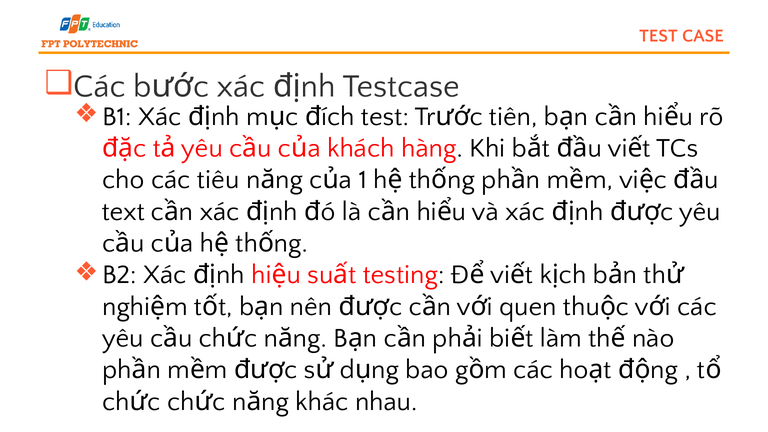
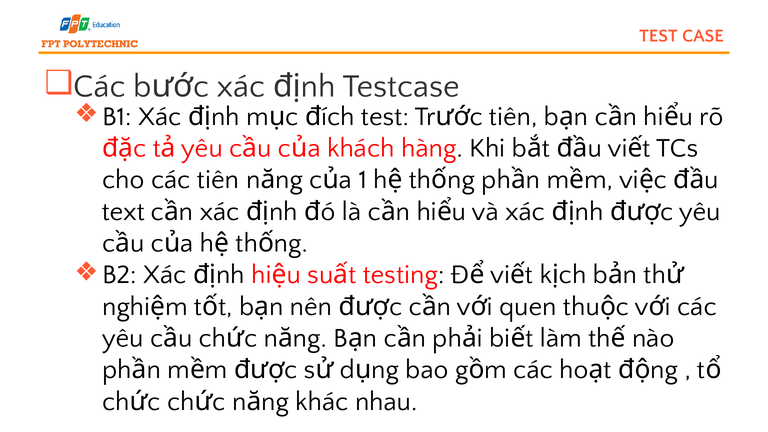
các tiêu: tiêu -> tiên
